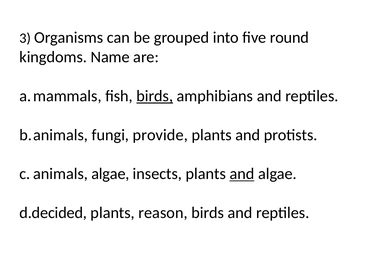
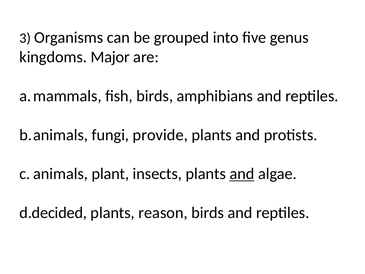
round: round -> genus
Name: Name -> Major
birds at (155, 96) underline: present -> none
algae at (110, 174): algae -> plant
